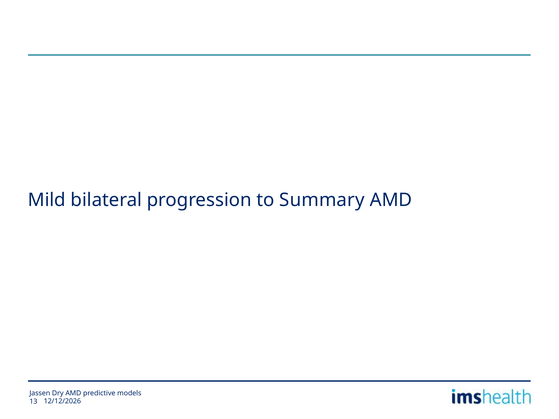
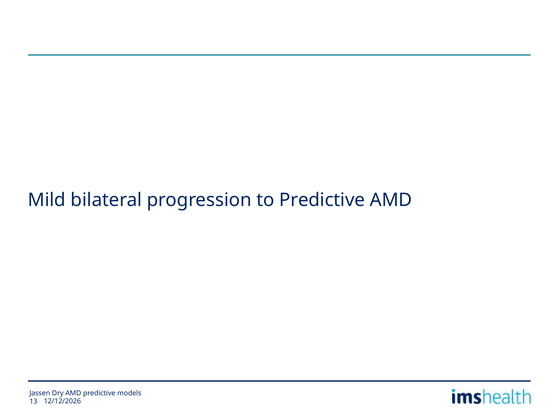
to Summary: Summary -> Predictive
